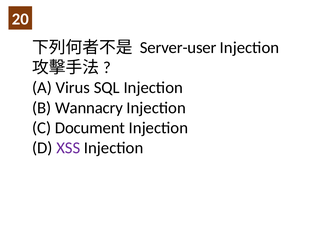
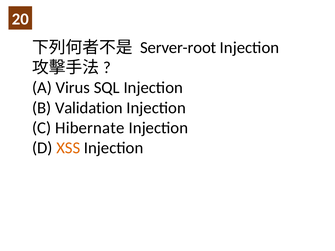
Server-user: Server-user -> Server-root
Wannacry: Wannacry -> Validation
Document: Document -> Hibernate
XSS colour: purple -> orange
